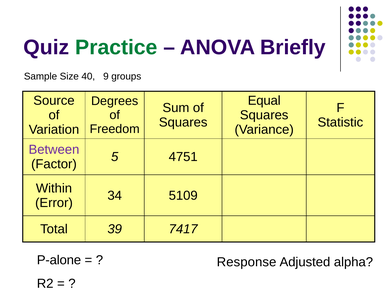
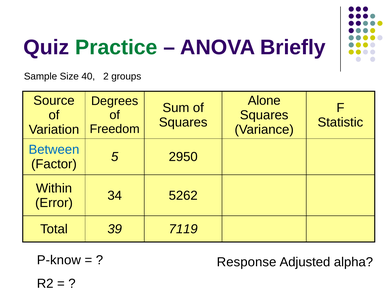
9: 9 -> 2
Equal: Equal -> Alone
Between colour: purple -> blue
4751: 4751 -> 2950
5109: 5109 -> 5262
7417: 7417 -> 7119
P-alone: P-alone -> P-know
